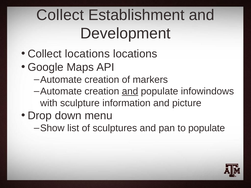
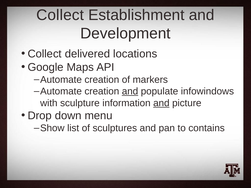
Collect locations: locations -> delivered
and at (161, 103) underline: none -> present
to populate: populate -> contains
